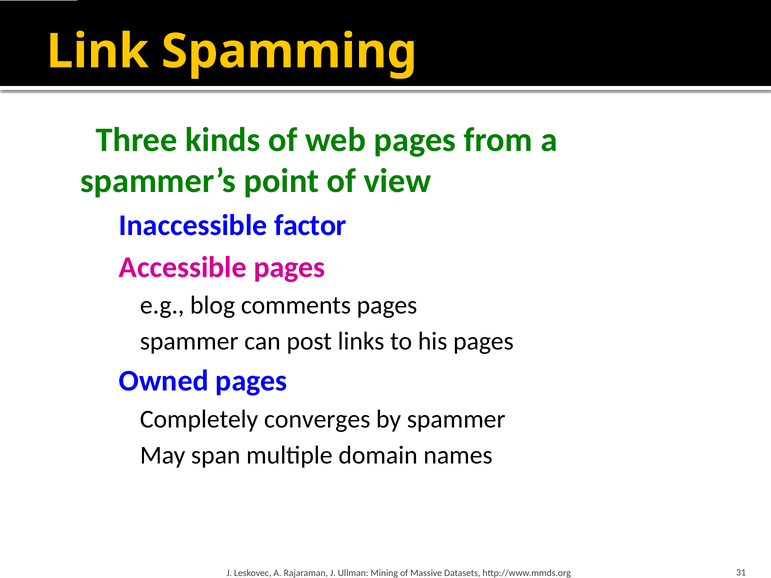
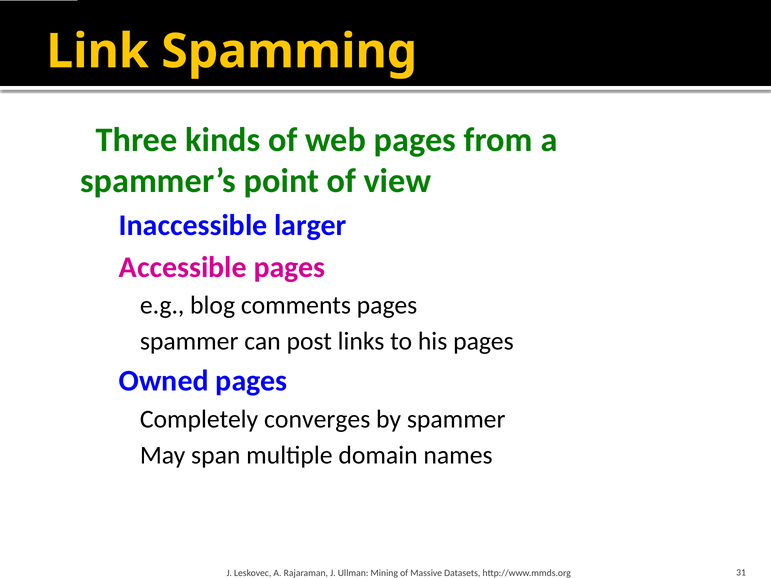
factor: factor -> larger
